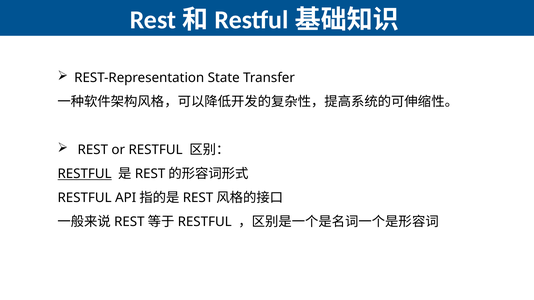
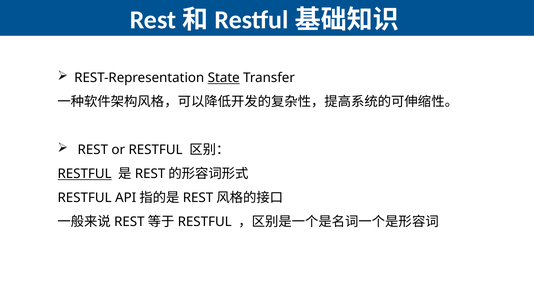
State underline: none -> present
